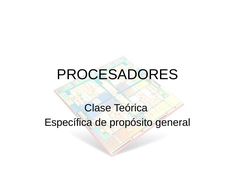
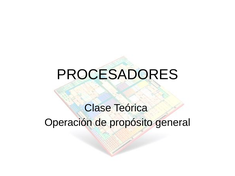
Específica: Específica -> Operación
